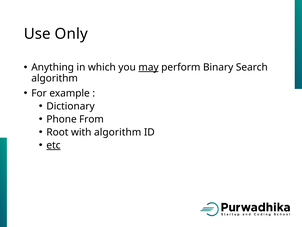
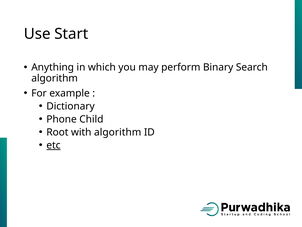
Only: Only -> Start
may underline: present -> none
From: From -> Child
